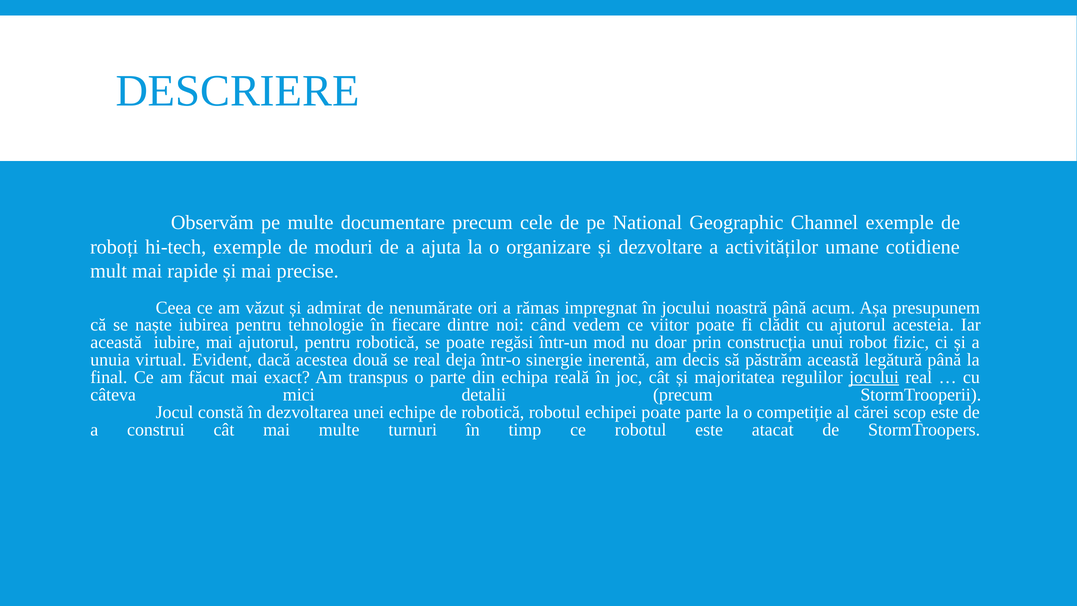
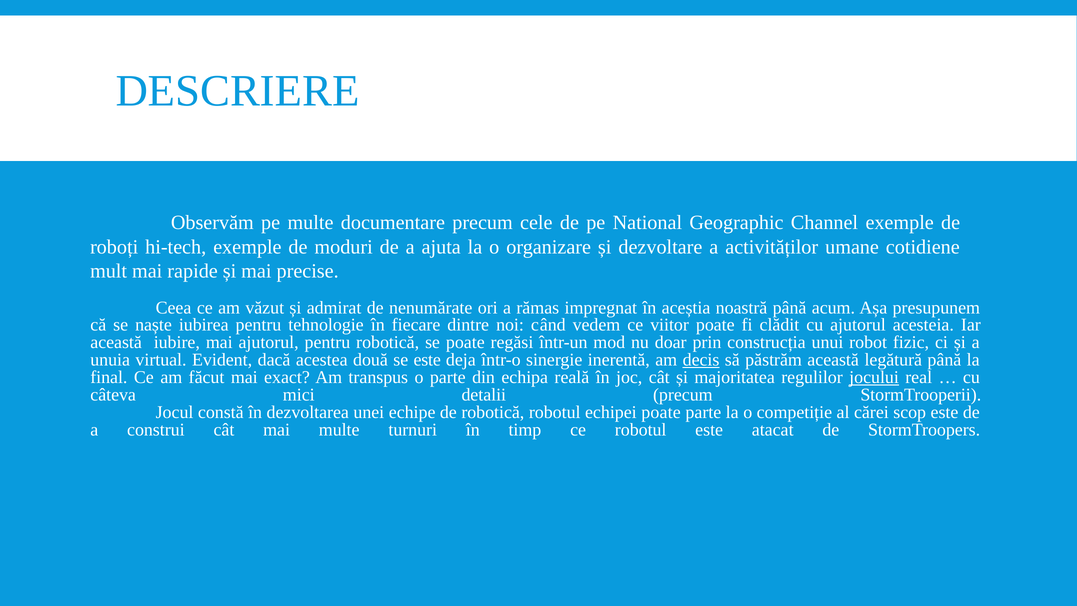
în jocului: jocului -> aceștia
se real: real -> este
decis underline: none -> present
